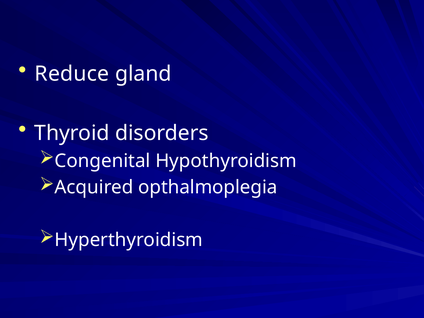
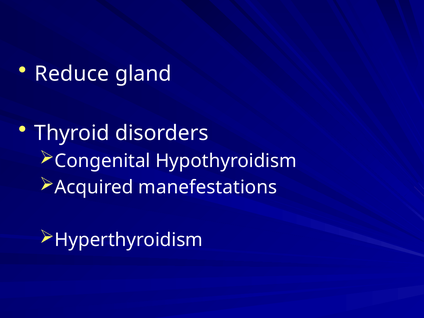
opthalmoplegia: opthalmoplegia -> manefestations
